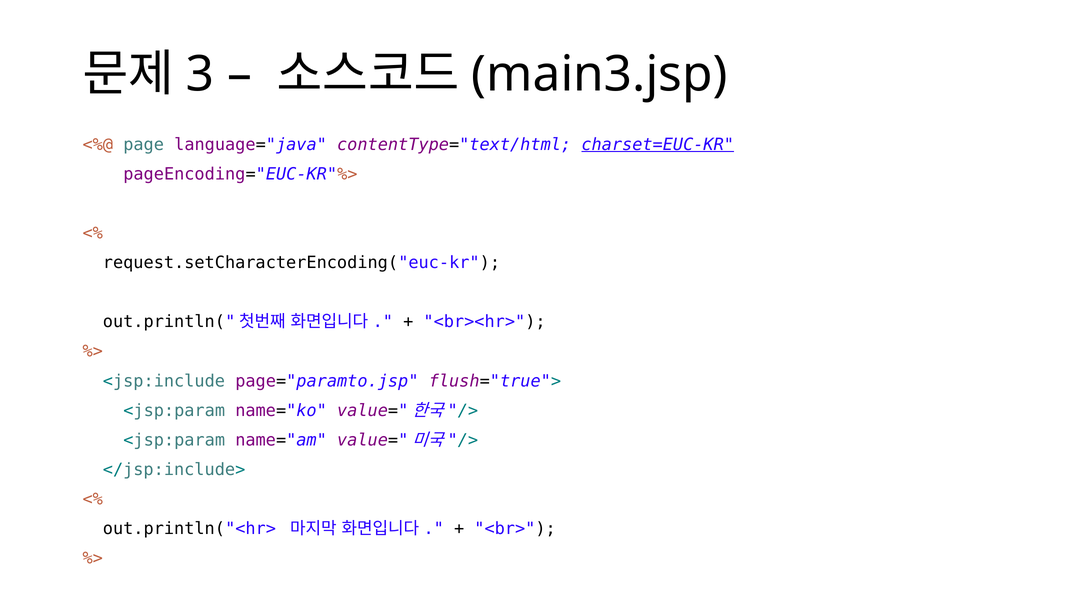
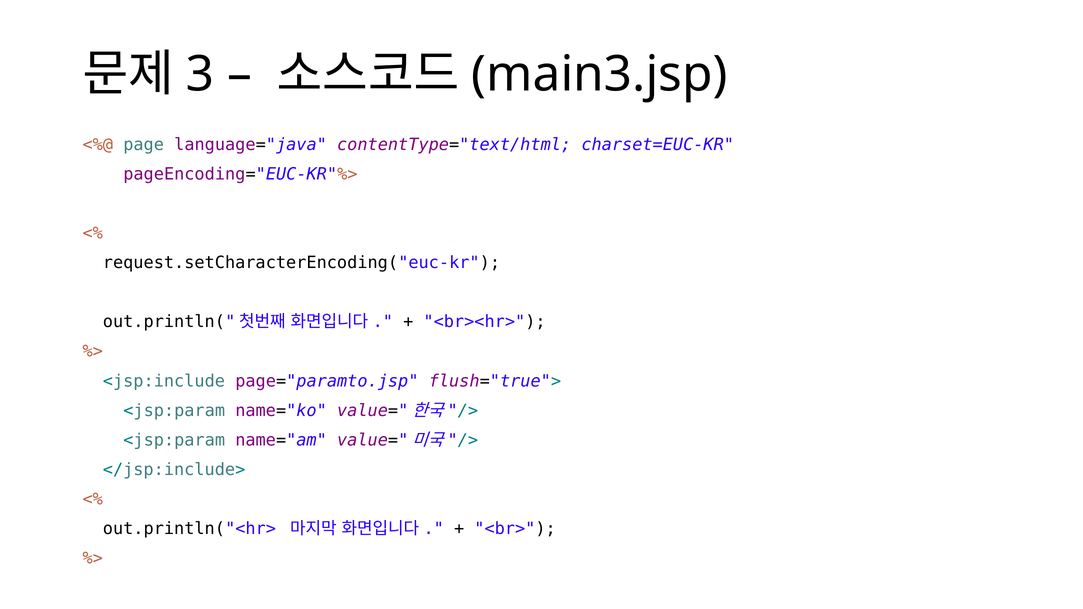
charset=EUC-KR underline: present -> none
